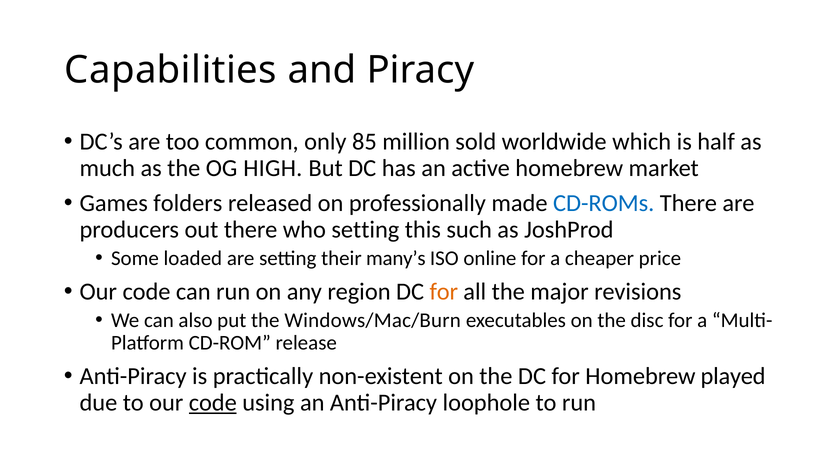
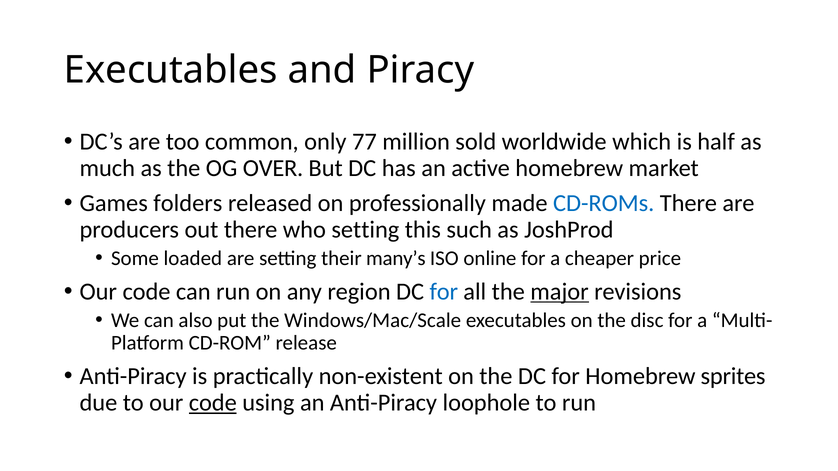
Capabilities at (171, 70): Capabilities -> Executables
85: 85 -> 77
HIGH: HIGH -> OVER
for at (444, 292) colour: orange -> blue
major underline: none -> present
Windows/Mac/Burn: Windows/Mac/Burn -> Windows/Mac/Scale
played: played -> sprites
